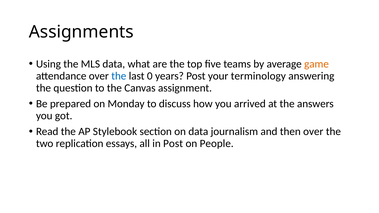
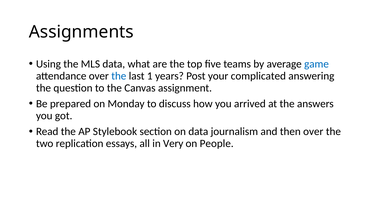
game colour: orange -> blue
0: 0 -> 1
terminology: terminology -> complicated
in Post: Post -> Very
